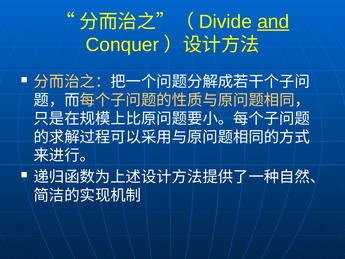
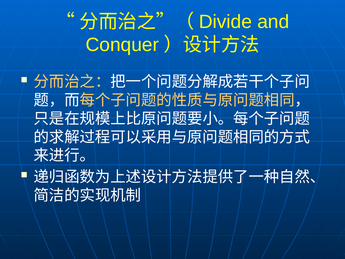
and underline: present -> none
